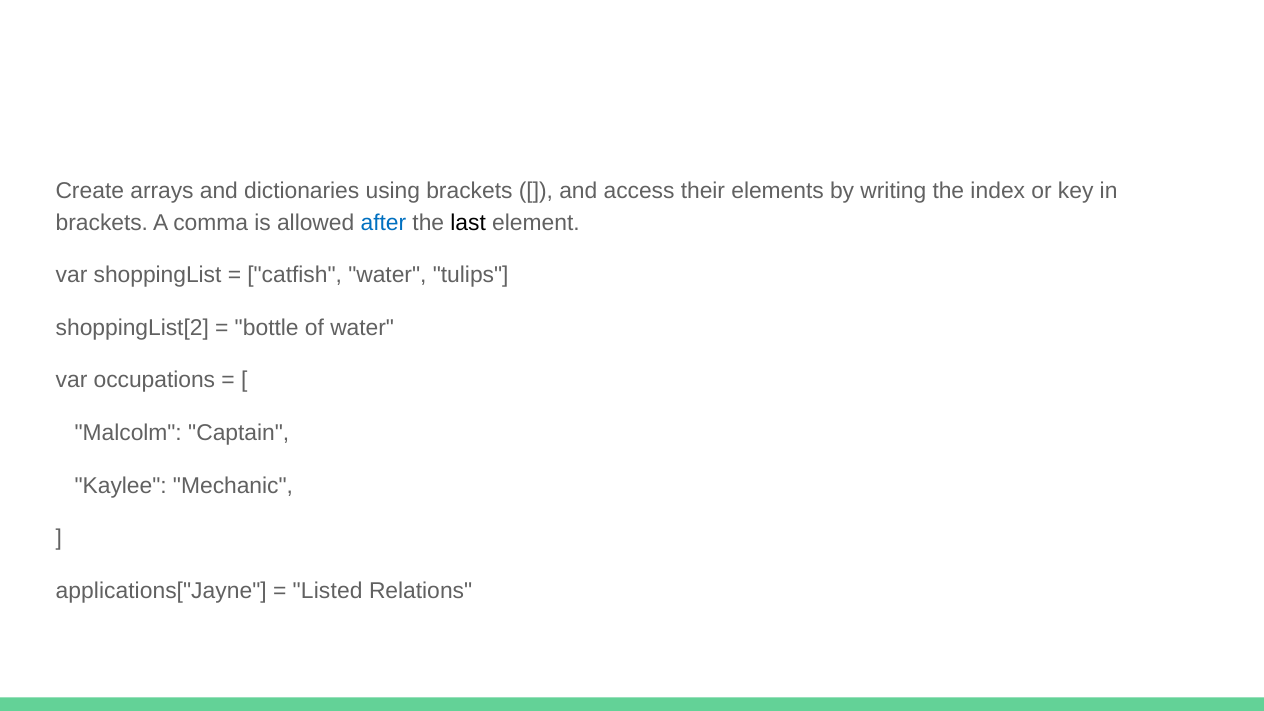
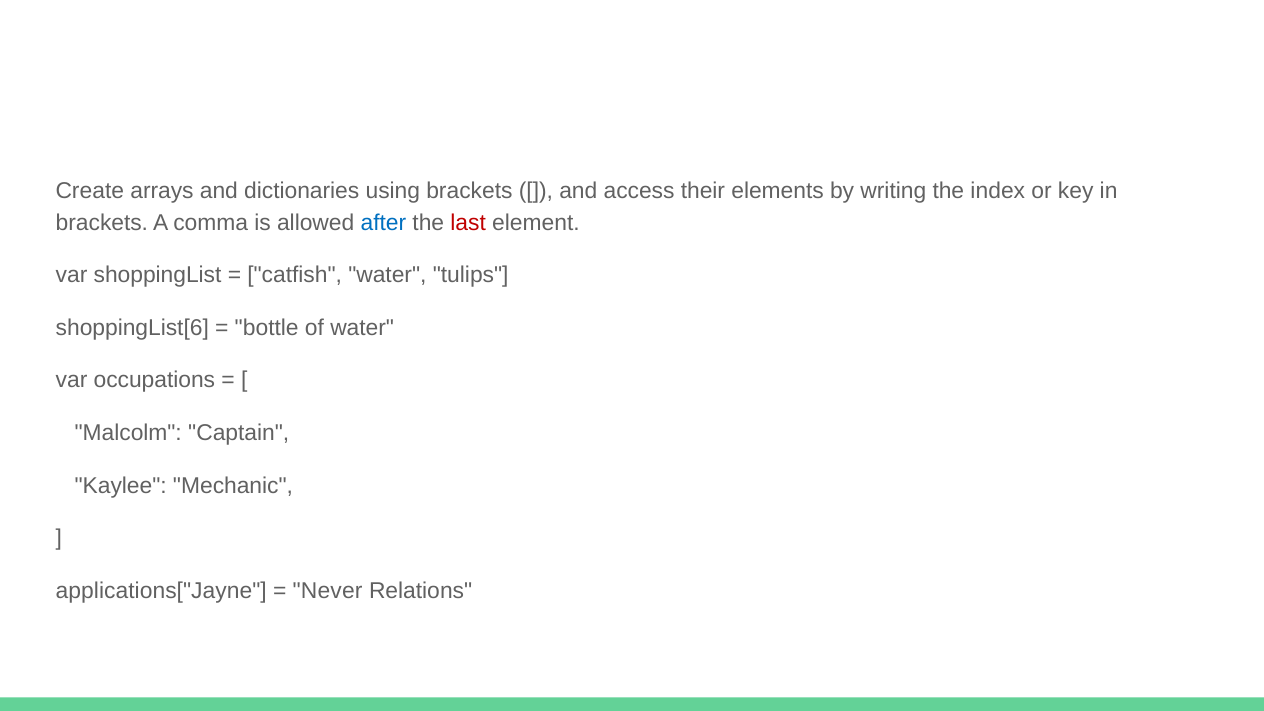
last colour: black -> red
shoppingList[2: shoppingList[2 -> shoppingList[6
Listed: Listed -> Never
